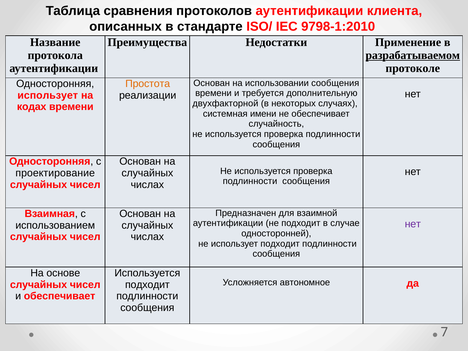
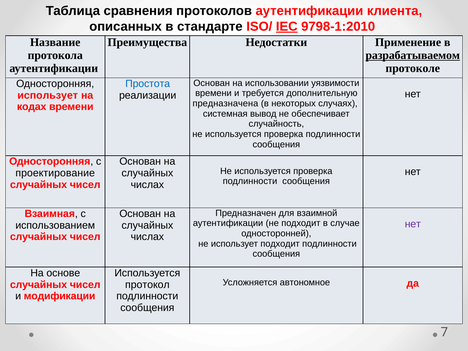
IEC underline: none -> present
использовании сообщения: сообщения -> уязвимости
Простота colour: orange -> blue
двухфакторной: двухфакторной -> предназначена
имени: имени -> вывод
подходит at (147, 285): подходит -> протокол
и обеспечивает: обеспечивает -> модификации
